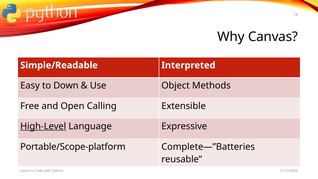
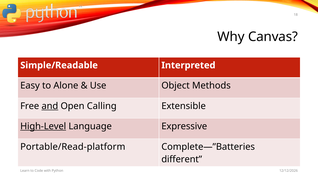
Down: Down -> Alone
and underline: none -> present
Portable/Scope-platform: Portable/Scope-platform -> Portable/Read-platform
reusable: reusable -> different
